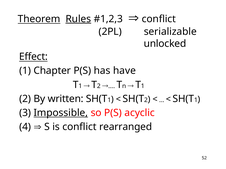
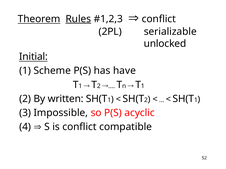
Effect: Effect -> Initial
Chapter: Chapter -> Scheme
Impossible underline: present -> none
rearranged: rearranged -> compatible
